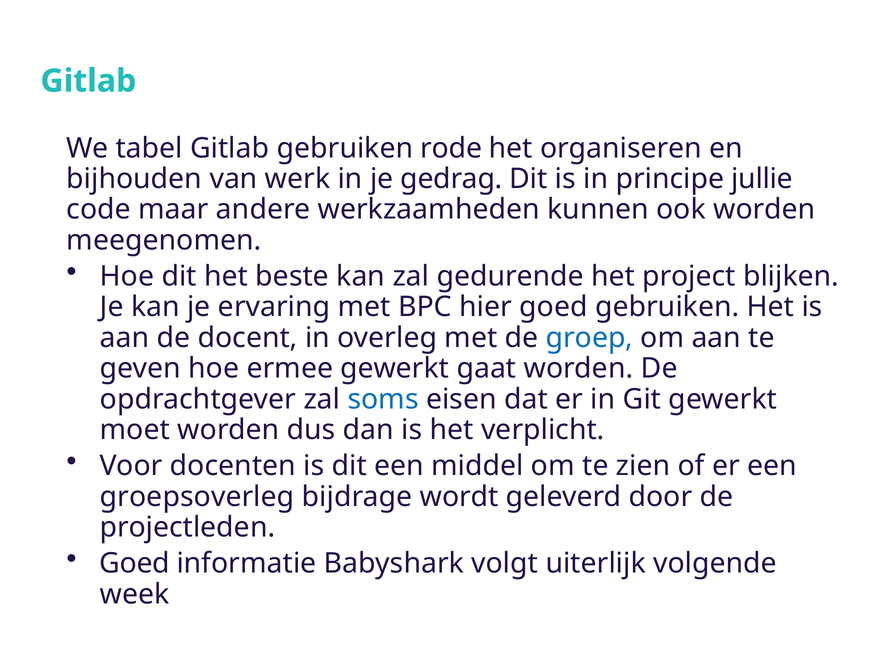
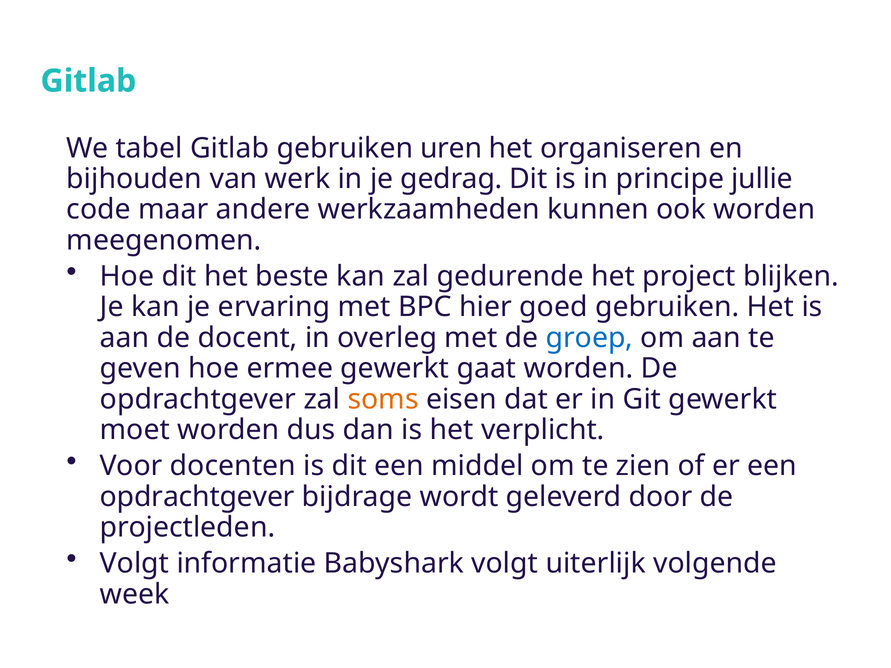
rode: rode -> uren
soms colour: blue -> orange
groepsoverleg at (197, 497): groepsoverleg -> opdrachtgever
Goed at (135, 564): Goed -> Volgt
